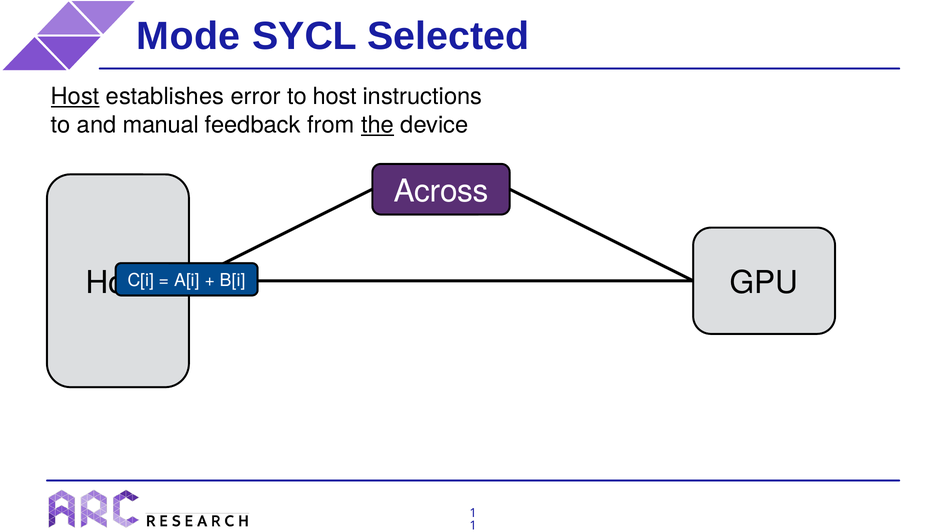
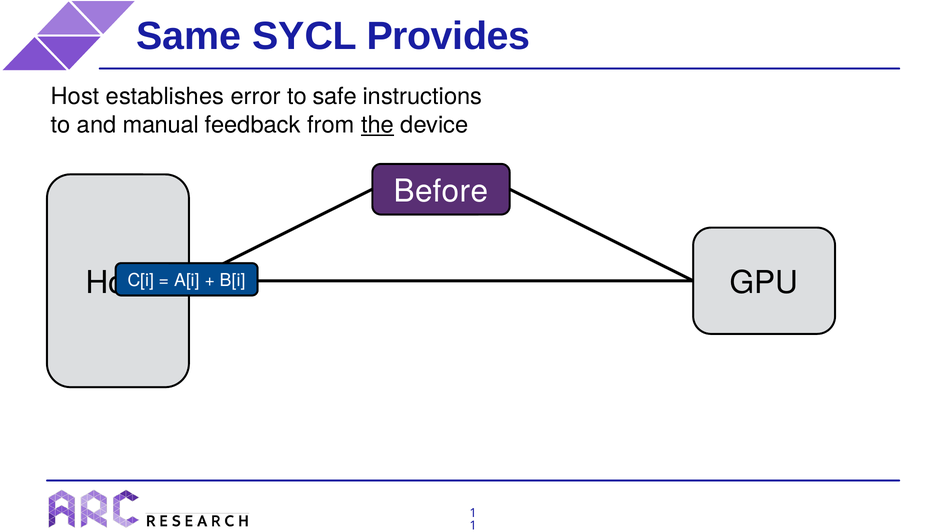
Mode: Mode -> Same
Selected: Selected -> Provides
Host at (75, 97) underline: present -> none
to host: host -> safe
Across: Across -> Before
